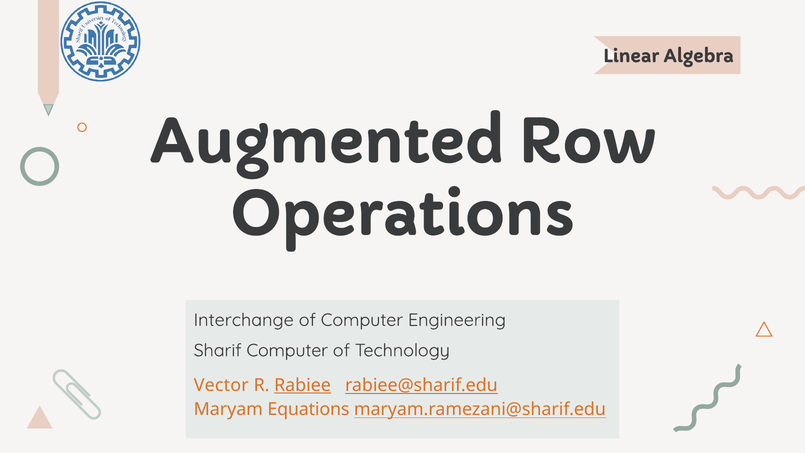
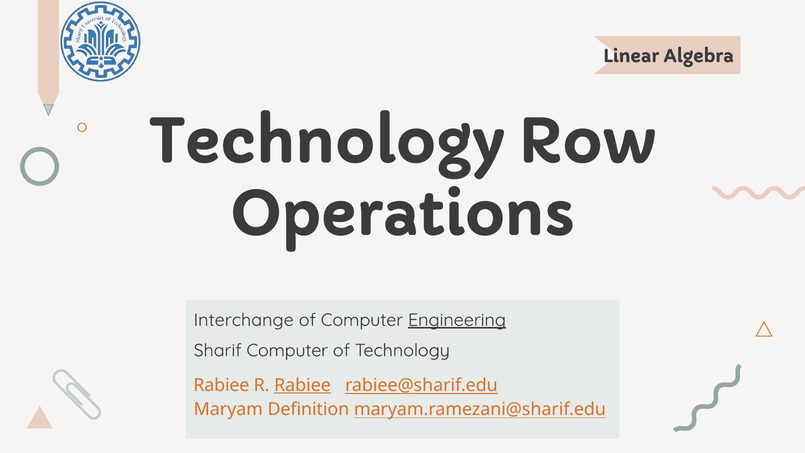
Augmented at (327, 143): Augmented -> Technology
Engineering underline: none -> present
Vector at (221, 385): Vector -> Rabiee
Equations: Equations -> Definition
